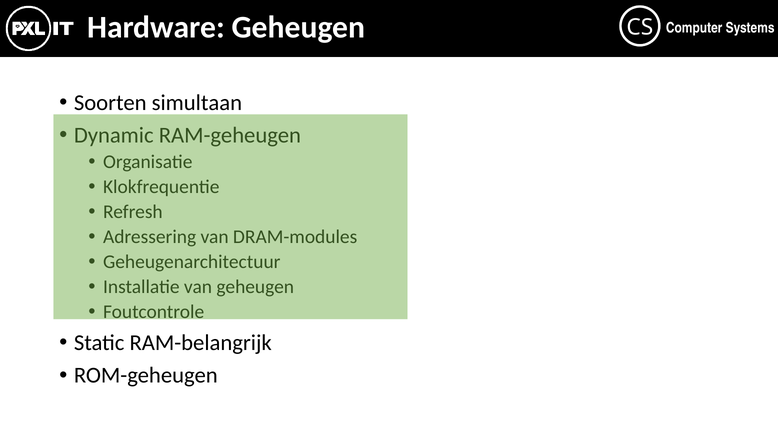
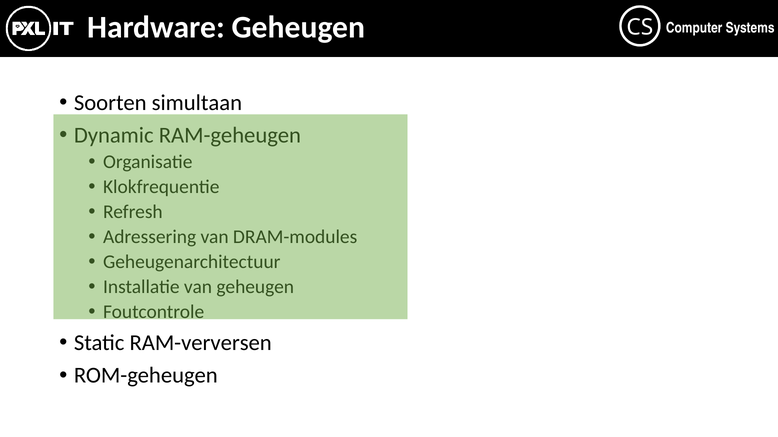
RAM-belangrijk: RAM-belangrijk -> RAM-verversen
